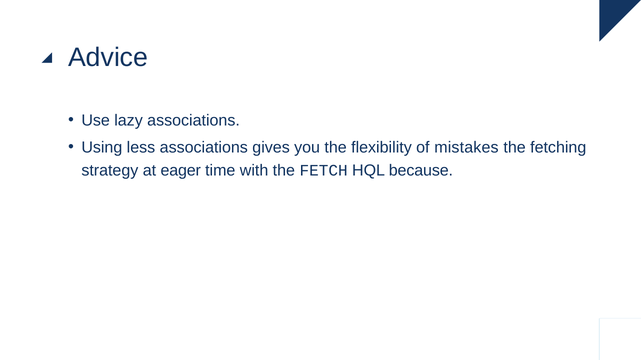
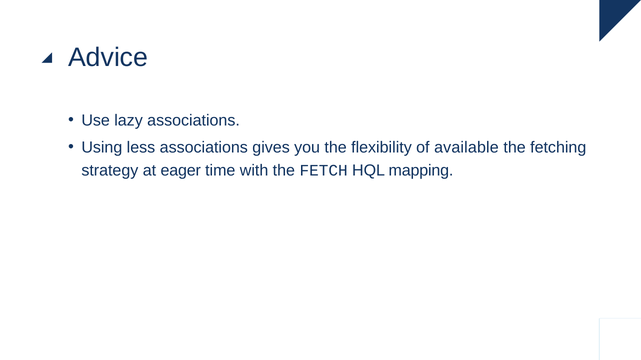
mistakes: mistakes -> available
because: because -> mapping
